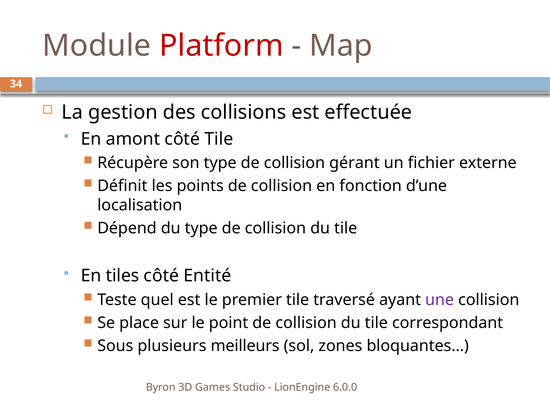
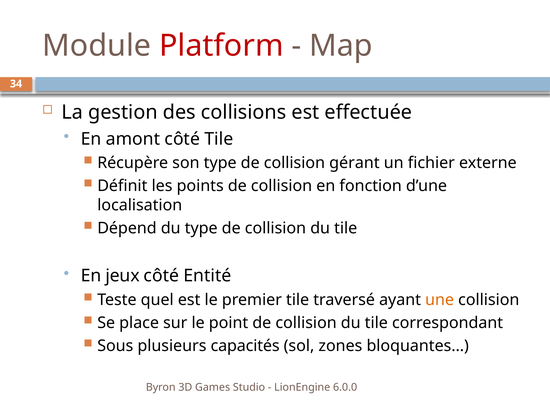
tiles: tiles -> jeux
une colour: purple -> orange
meilleurs: meilleurs -> capacités
